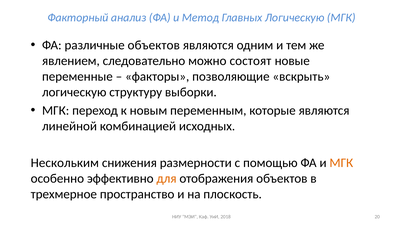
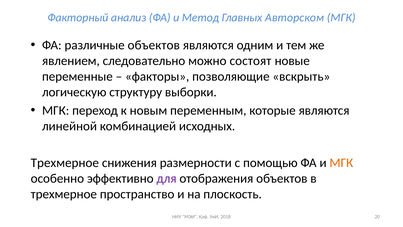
Главных Логическую: Логическую -> Авторском
Нескольким at (65, 163): Нескольким -> Трехмерное
для colour: orange -> purple
